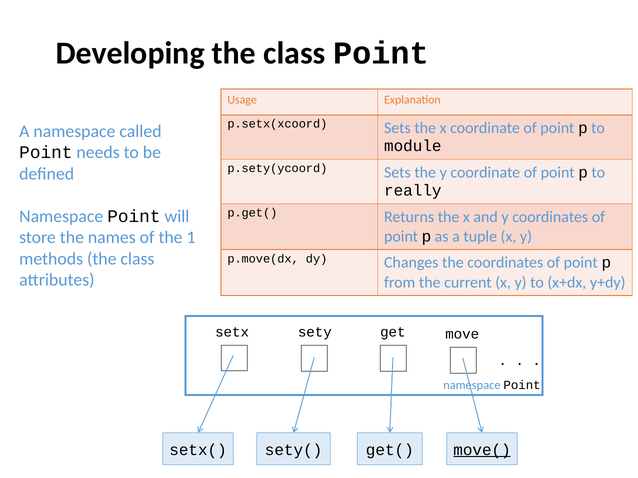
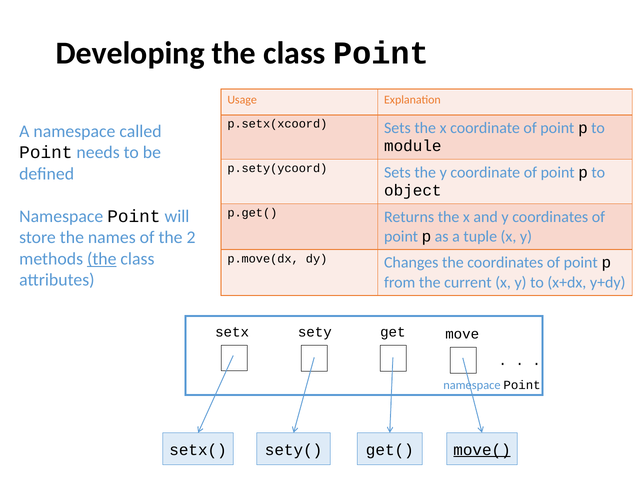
really: really -> object
1: 1 -> 2
the at (102, 259) underline: none -> present
